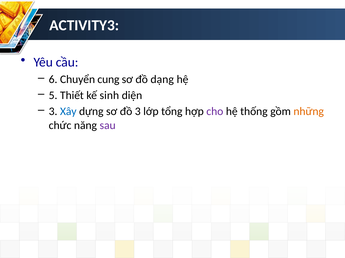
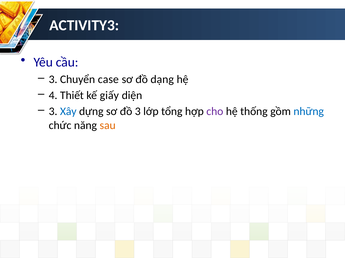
6 at (53, 80): 6 -> 3
cung: cung -> case
5: 5 -> 4
sinh: sinh -> giấy
những colour: orange -> blue
sau colour: purple -> orange
